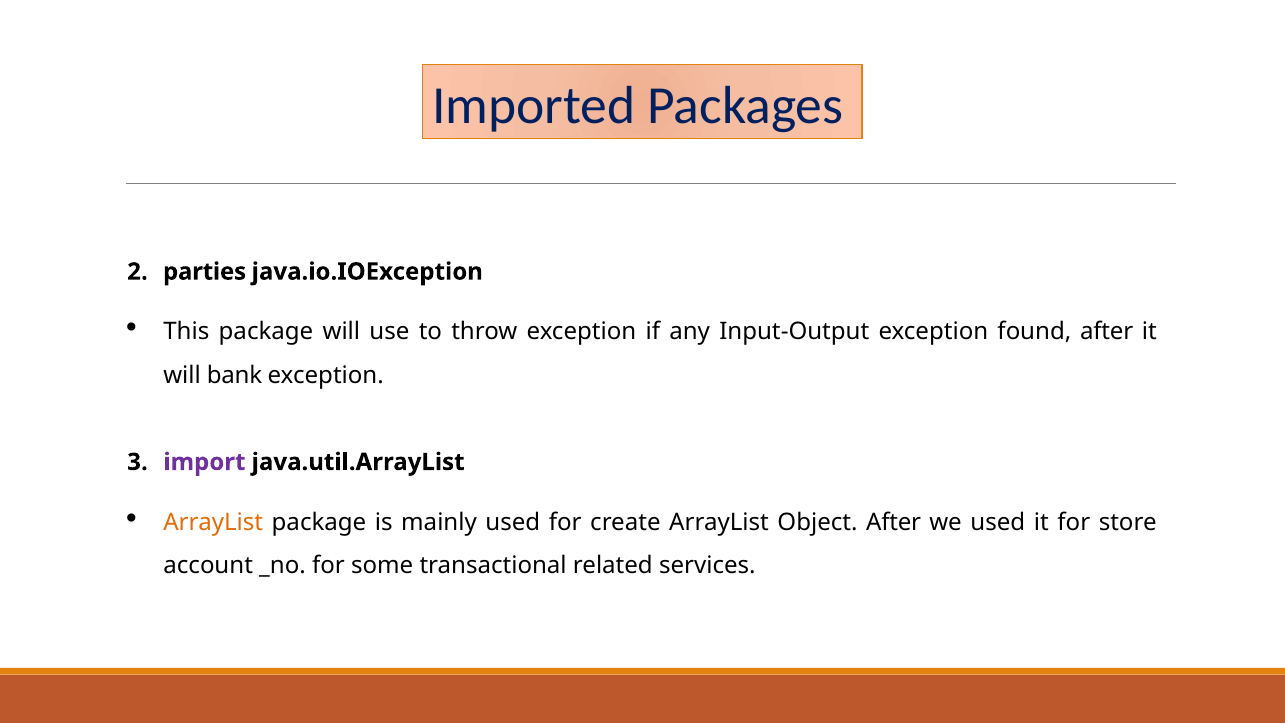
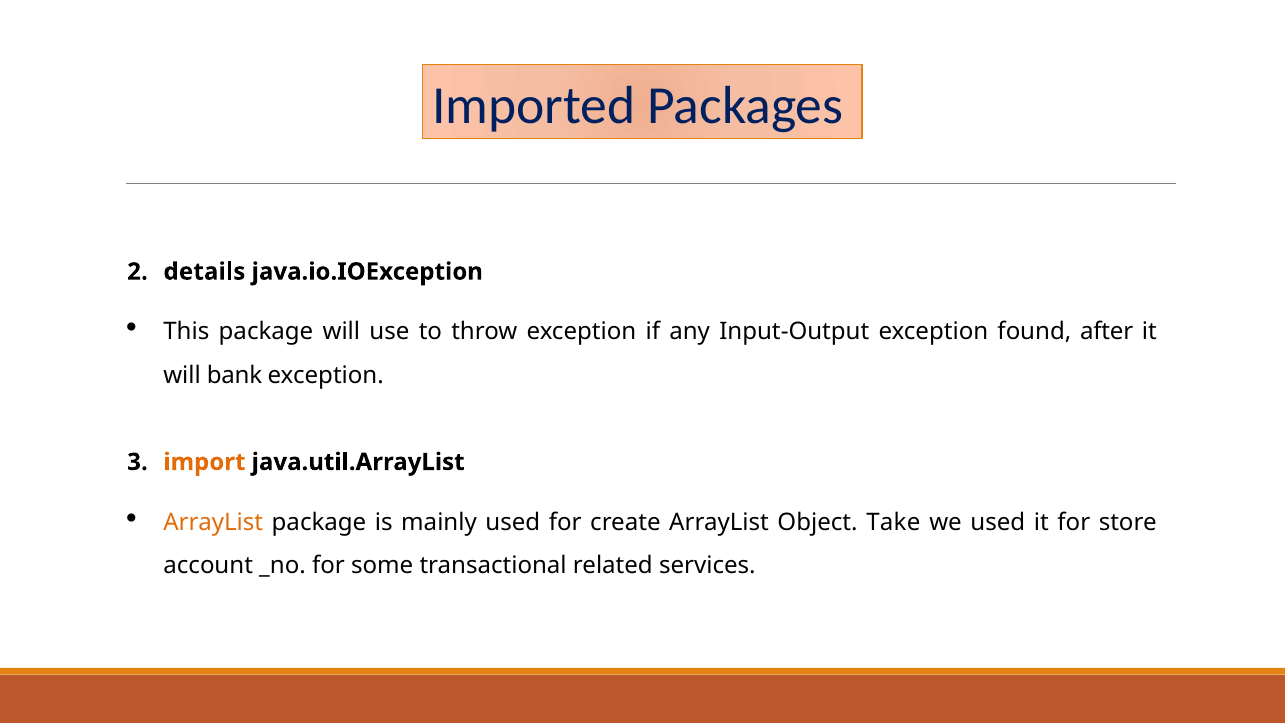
parties: parties -> details
import colour: purple -> orange
Object After: After -> Take
